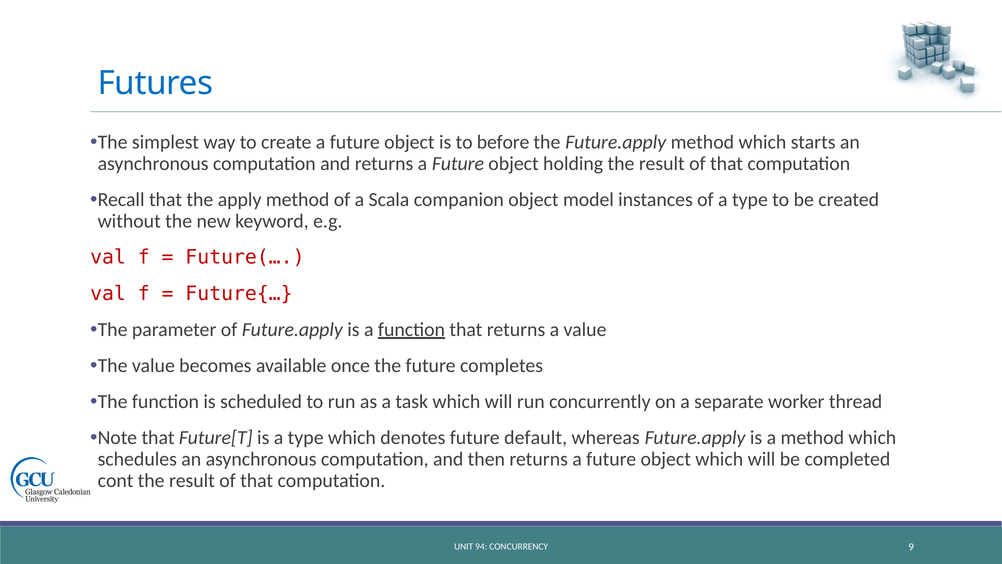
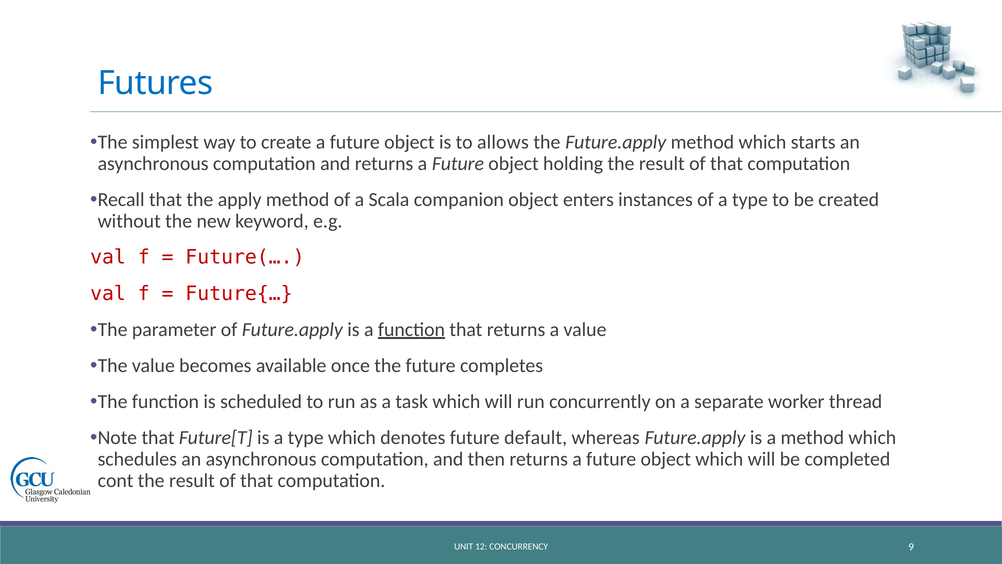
before: before -> allows
model: model -> enters
94: 94 -> 12
